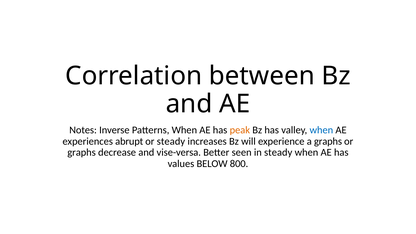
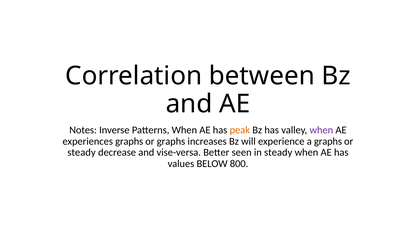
when at (321, 130) colour: blue -> purple
experiences abrupt: abrupt -> graphs
or steady: steady -> graphs
graphs at (82, 152): graphs -> steady
